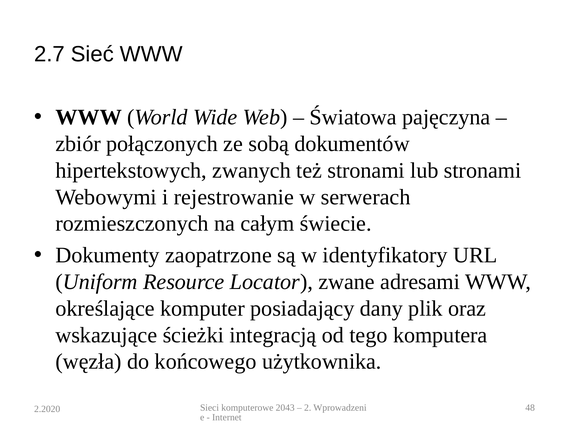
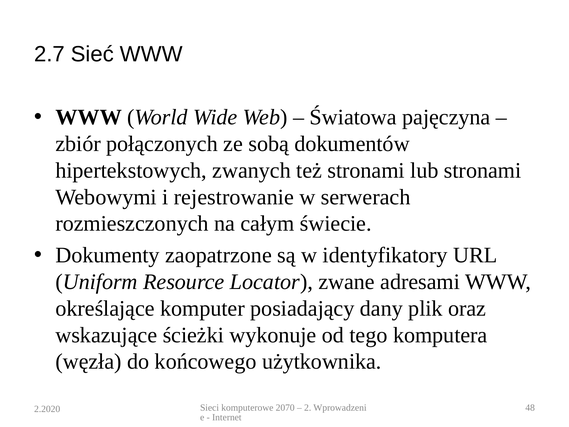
integracją: integracją -> wykonuje
2043: 2043 -> 2070
